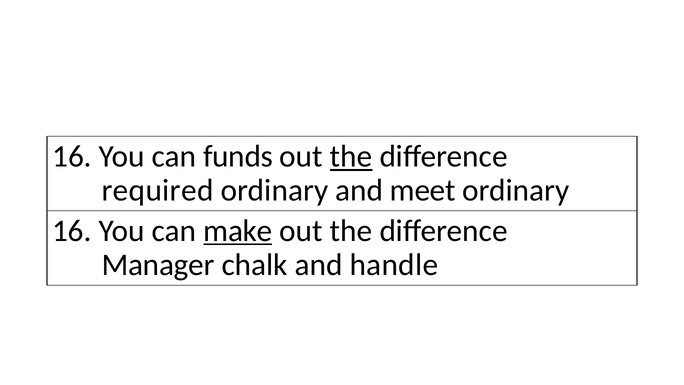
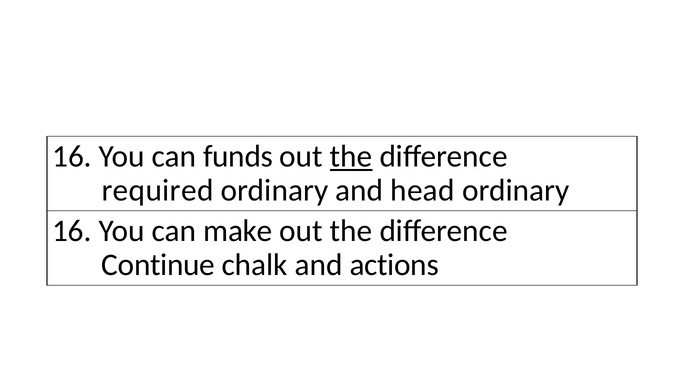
meet: meet -> head
make underline: present -> none
Manager: Manager -> Continue
handle: handle -> actions
